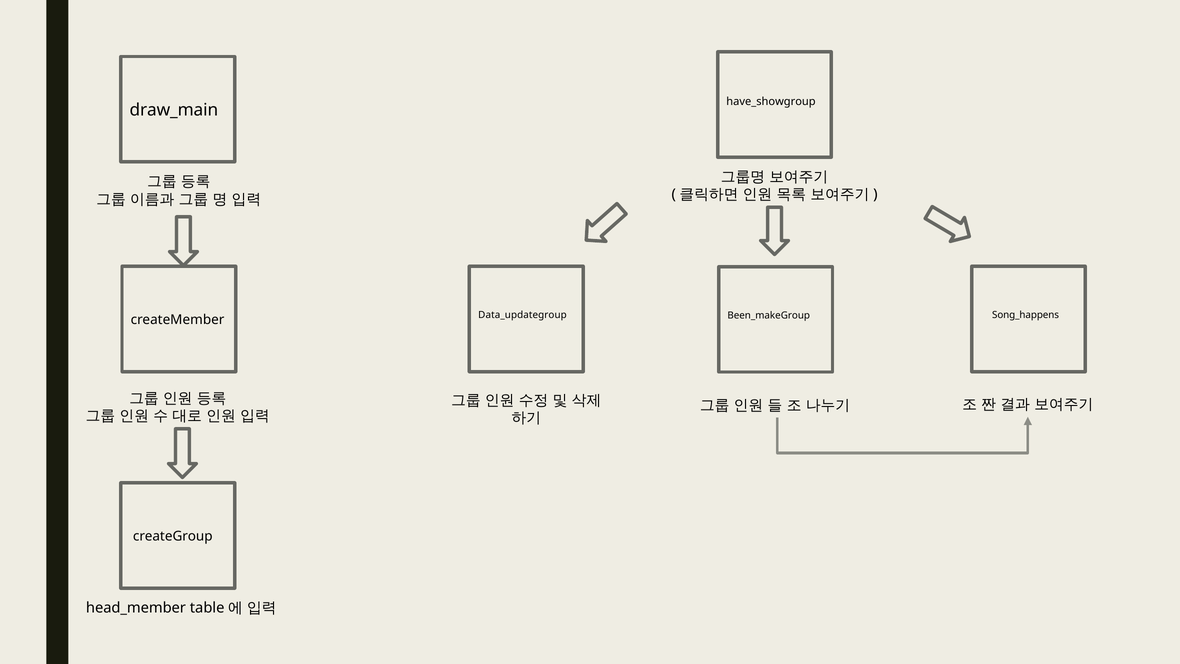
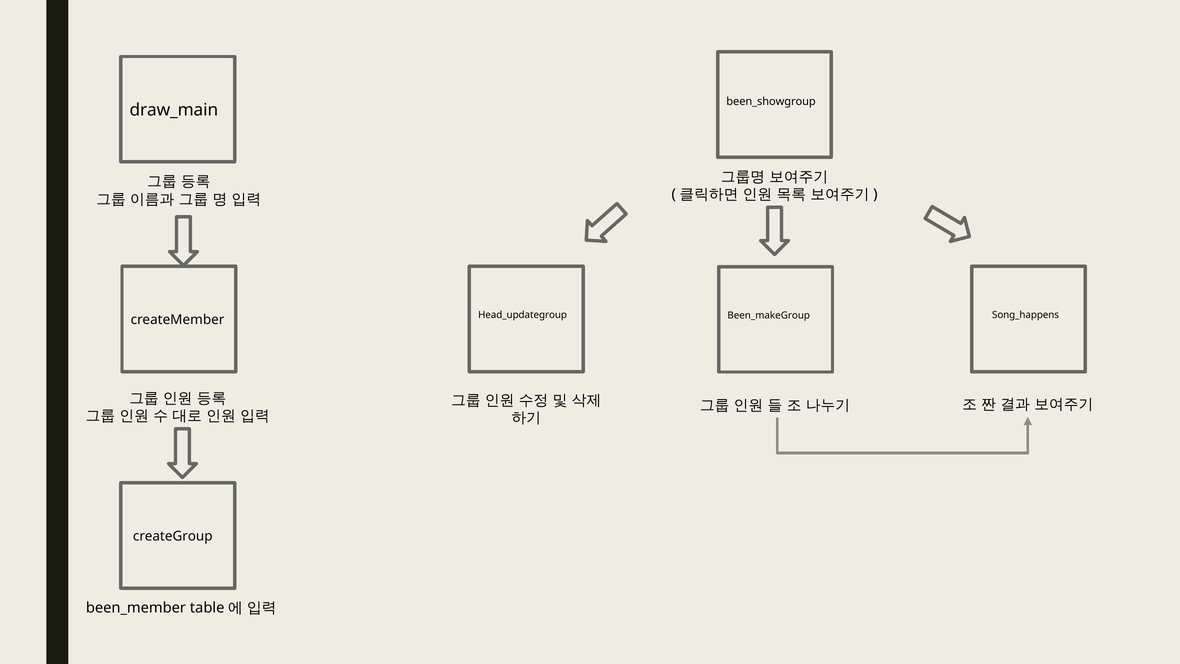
have_showgroup: have_showgroup -> been_showgroup
Data_updategroup: Data_updategroup -> Head_updategroup
head_member: head_member -> been_member
